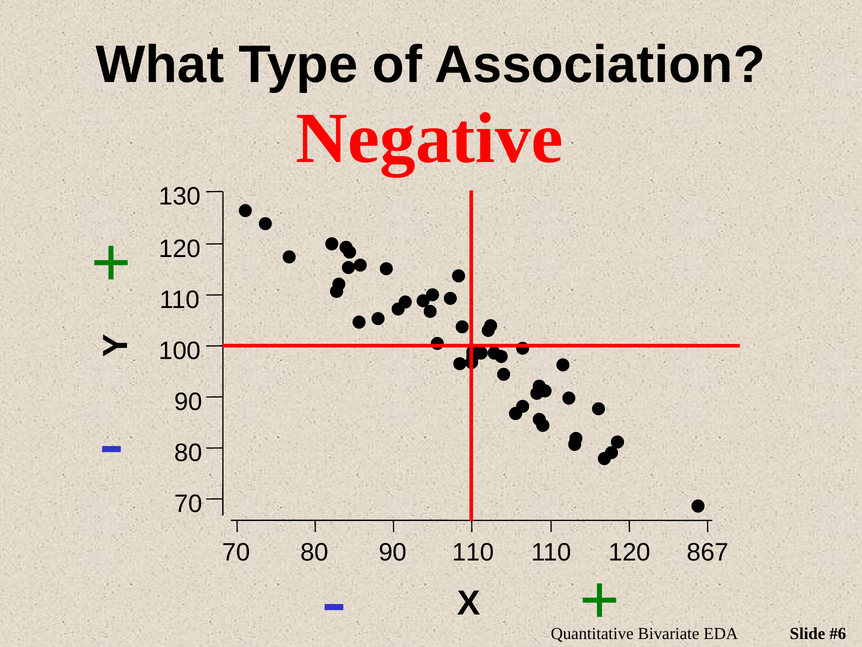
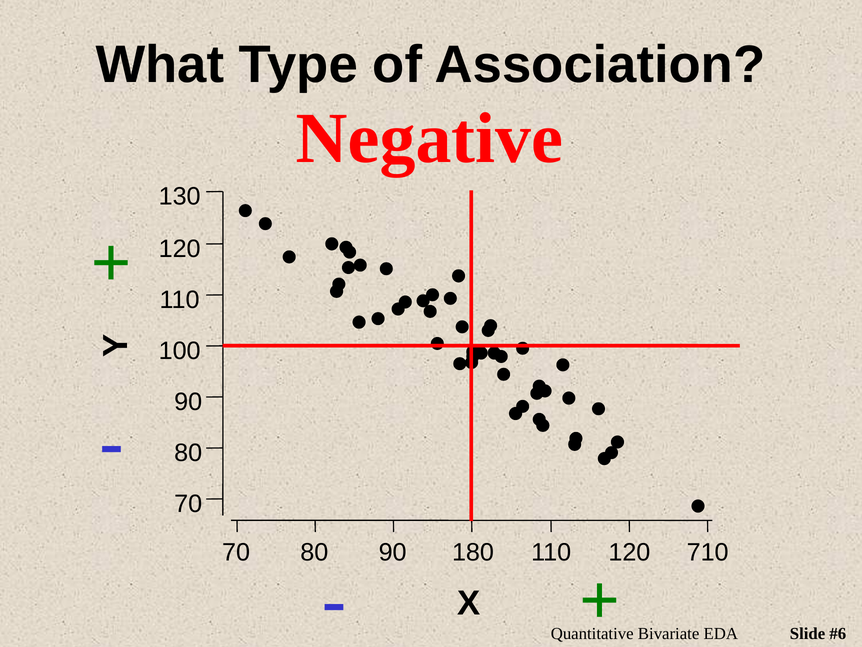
90 110: 110 -> 180
867: 867 -> 710
